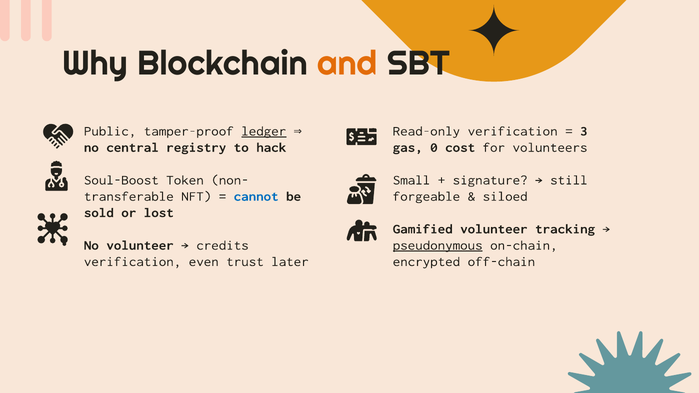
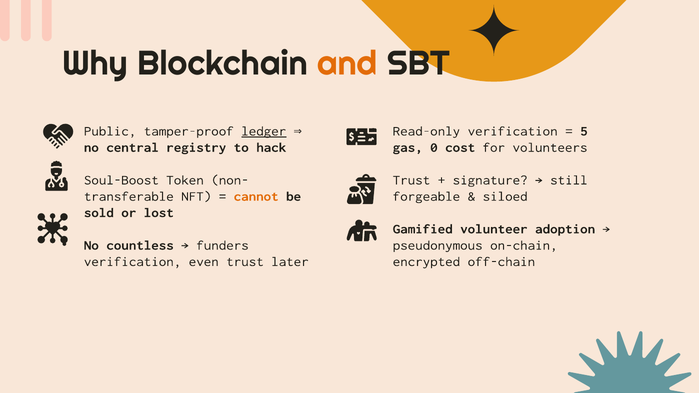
3: 3 -> 5
Small at (411, 180): Small -> Trust
cannot colour: blue -> orange
tracking: tracking -> adoption
No volunteer: volunteer -> countless
credits: credits -> funders
pseudonymous underline: present -> none
